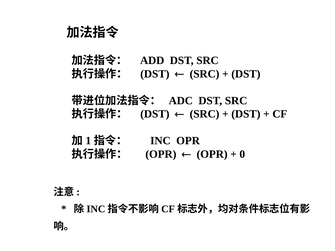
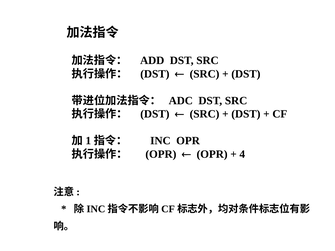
0: 0 -> 4
